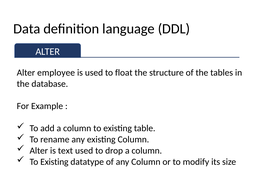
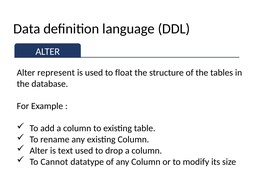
employee: employee -> represent
Existing at (54, 162): Existing -> Cannot
